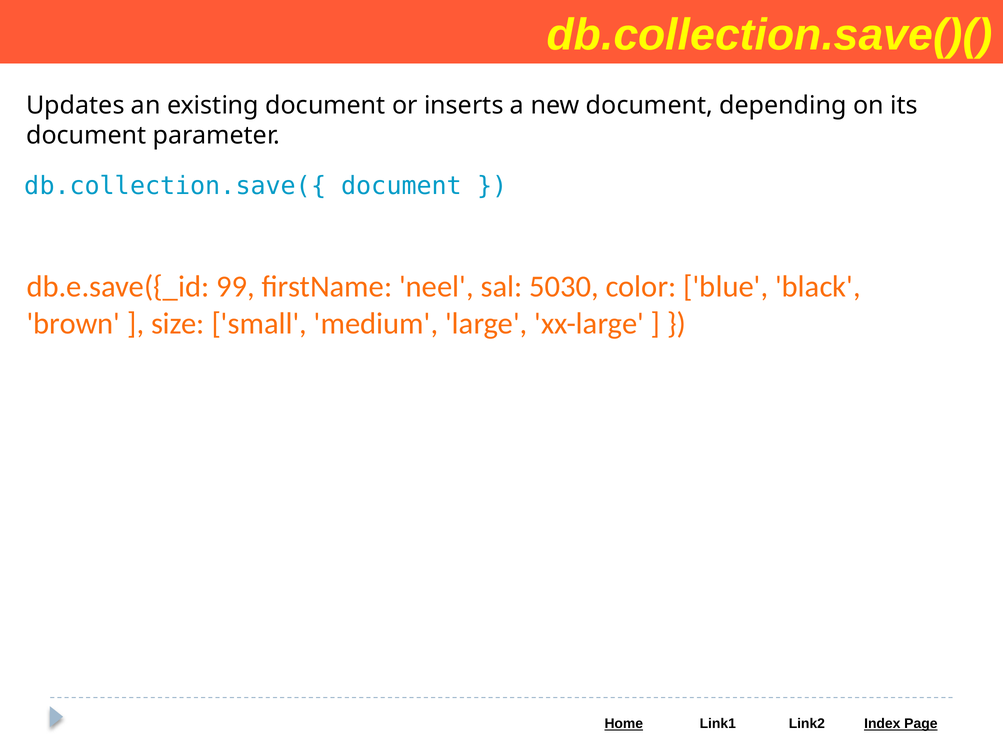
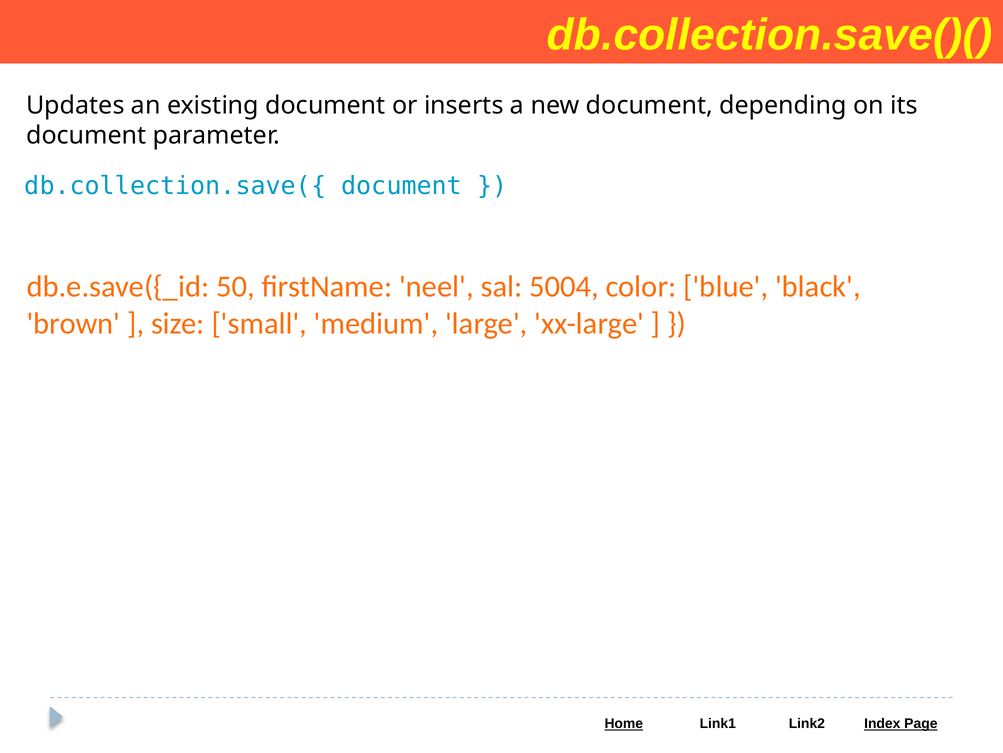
99: 99 -> 50
5030: 5030 -> 5004
